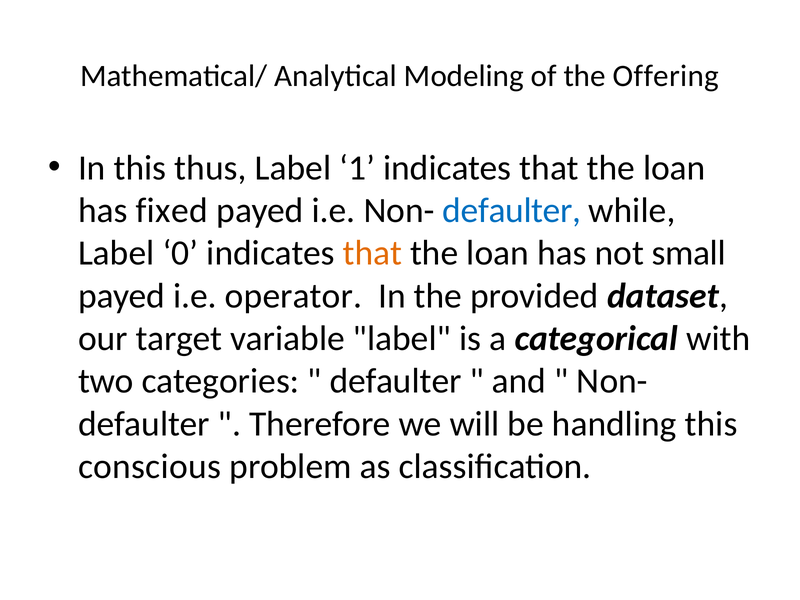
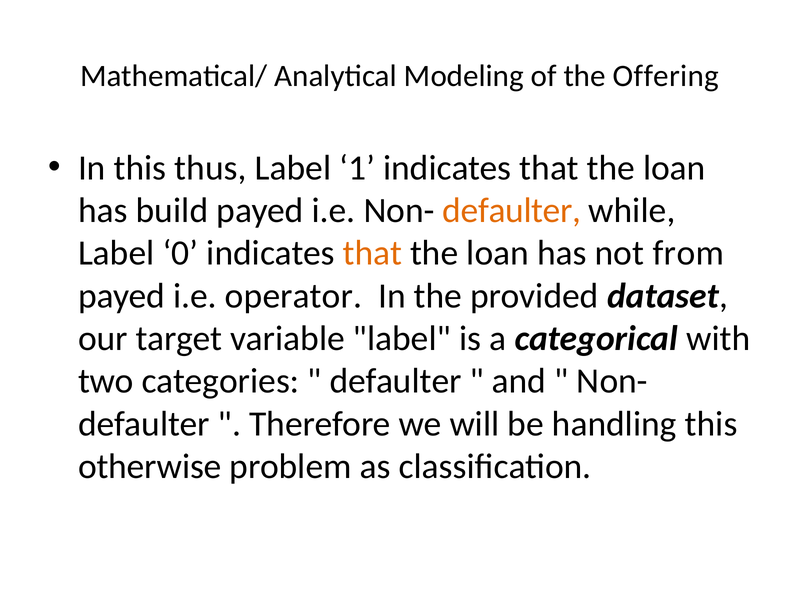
fixed: fixed -> build
defaulter at (512, 211) colour: blue -> orange
small: small -> from
conscious: conscious -> otherwise
